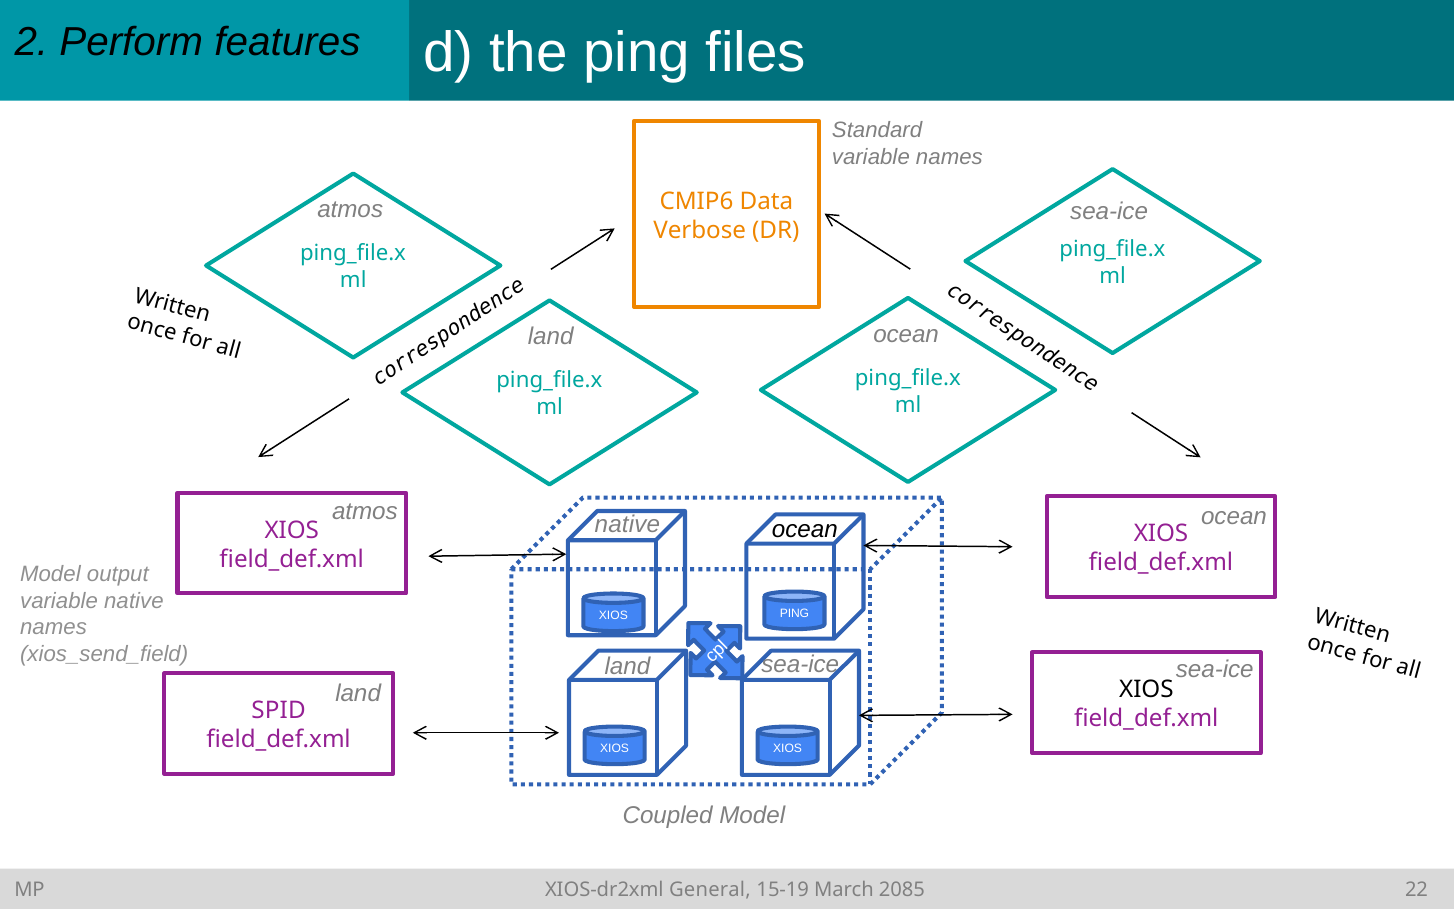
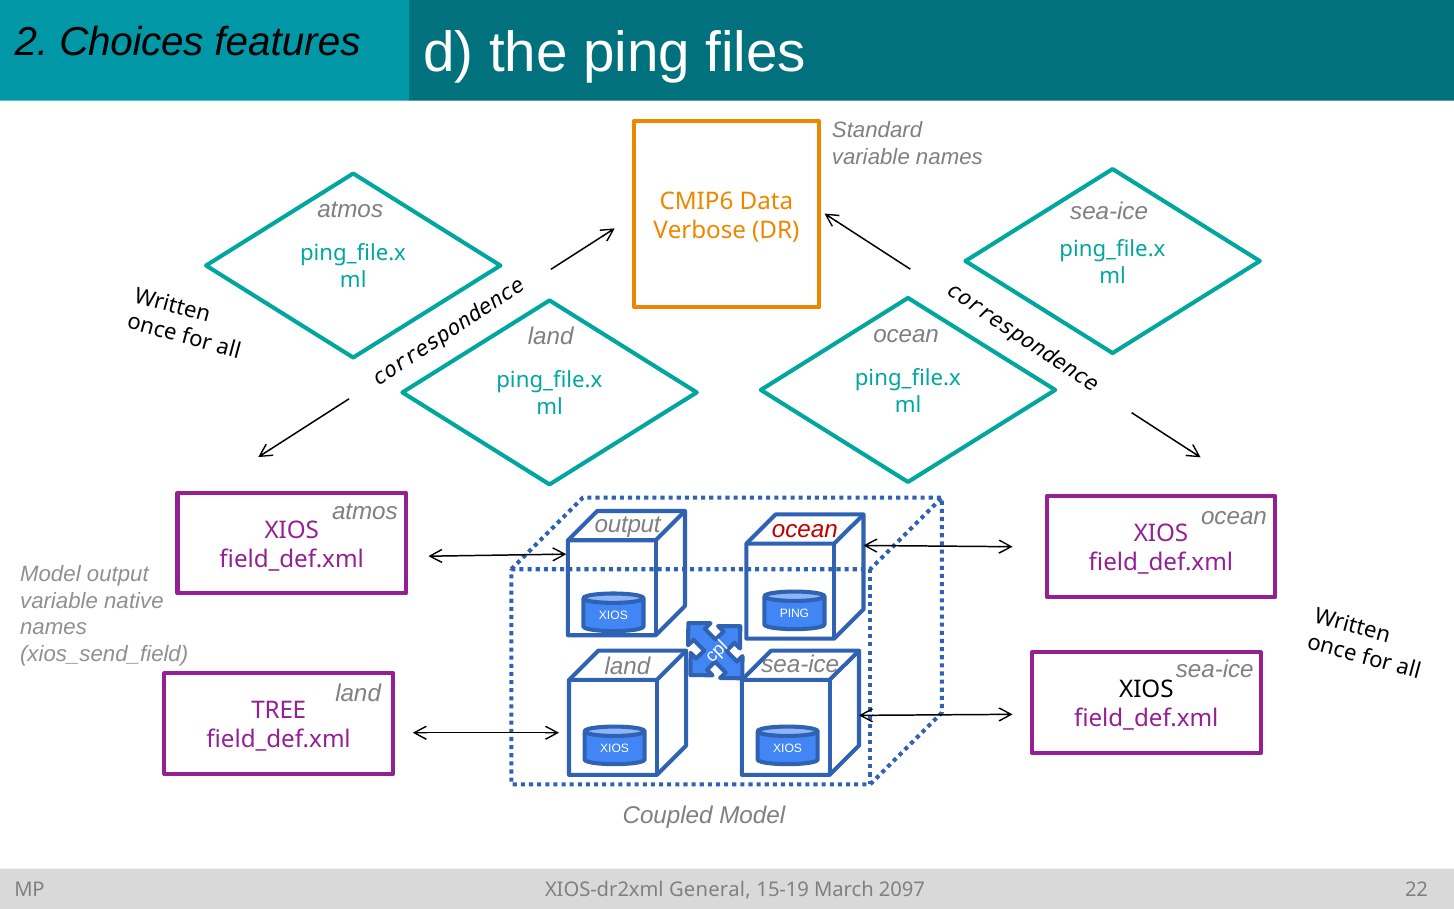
Perform: Perform -> Choices
native at (627, 525): native -> output
ocean at (805, 529) colour: black -> red
SPID: SPID -> TREE
2085: 2085 -> 2097
